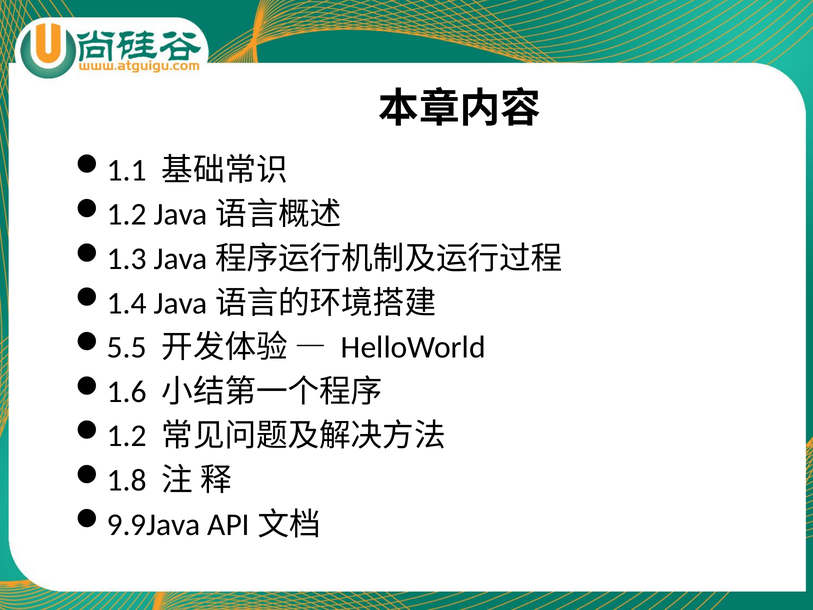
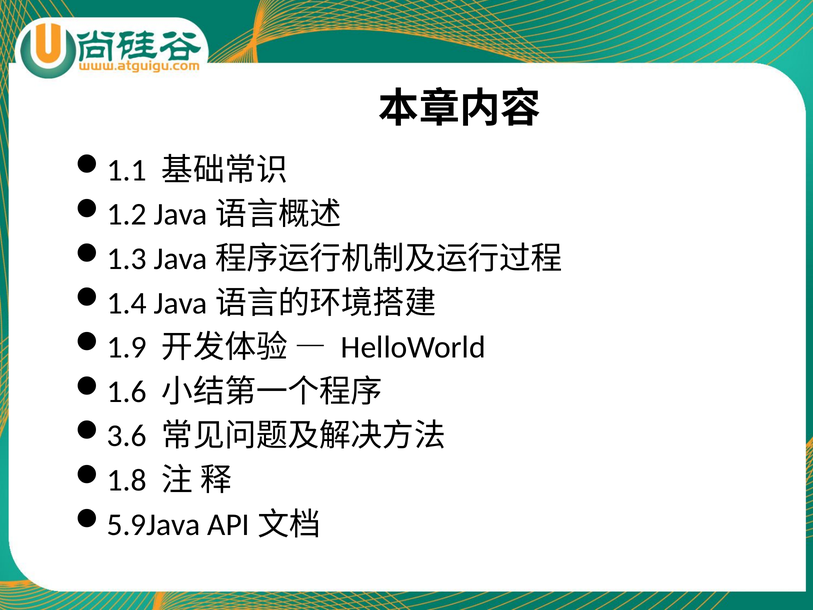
5.5: 5.5 -> 1.9
1.2 at (127, 436): 1.2 -> 3.6
9.9Java: 9.9Java -> 5.9Java
